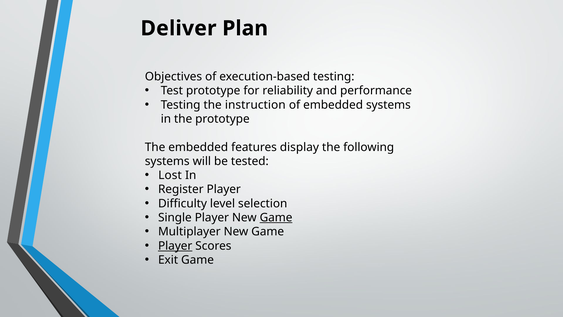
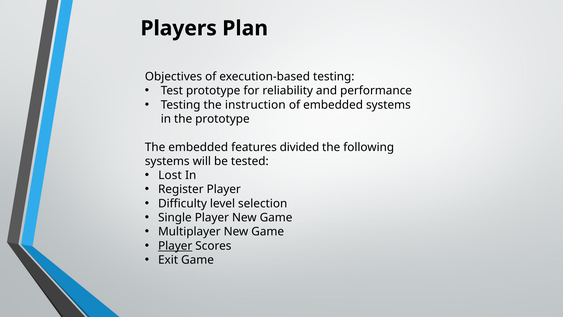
Deliver: Deliver -> Players
display: display -> divided
Game at (276, 217) underline: present -> none
